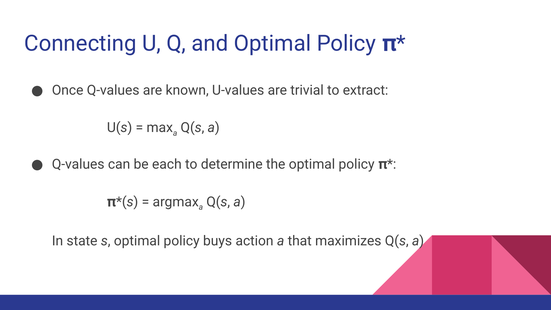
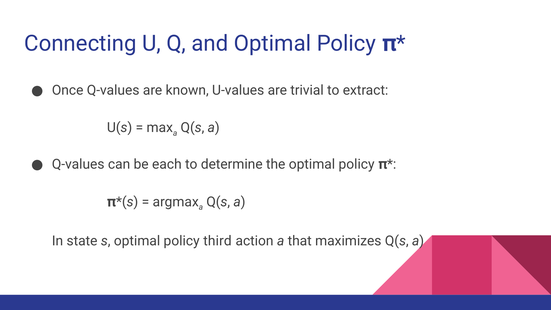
buys: buys -> third
